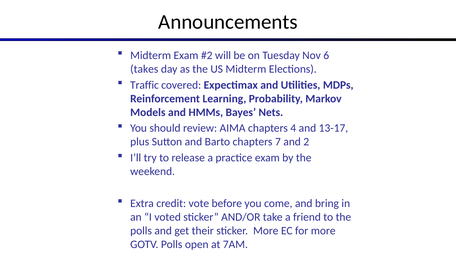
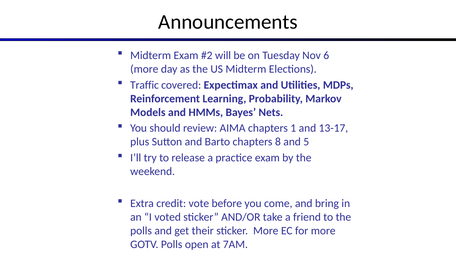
takes at (144, 69): takes -> more
4: 4 -> 1
7: 7 -> 8
2: 2 -> 5
